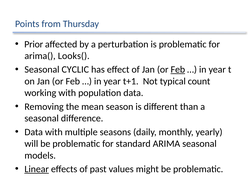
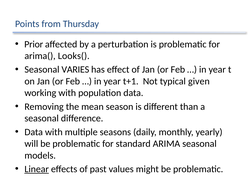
CYCLIC: CYCLIC -> VARIES
Feb at (178, 70) underline: present -> none
count: count -> given
